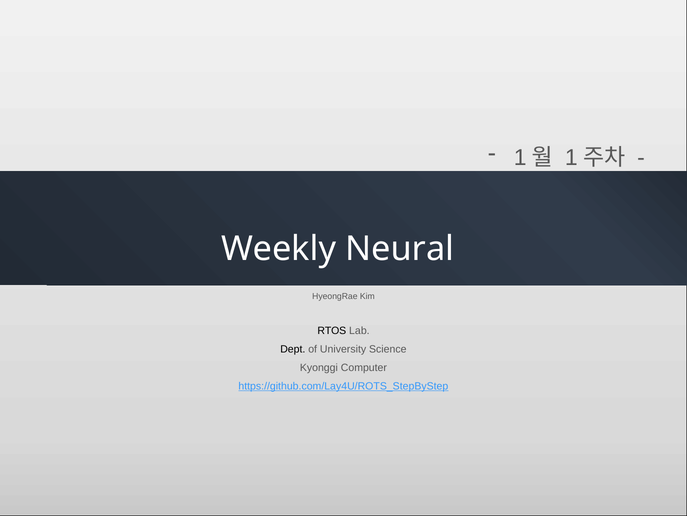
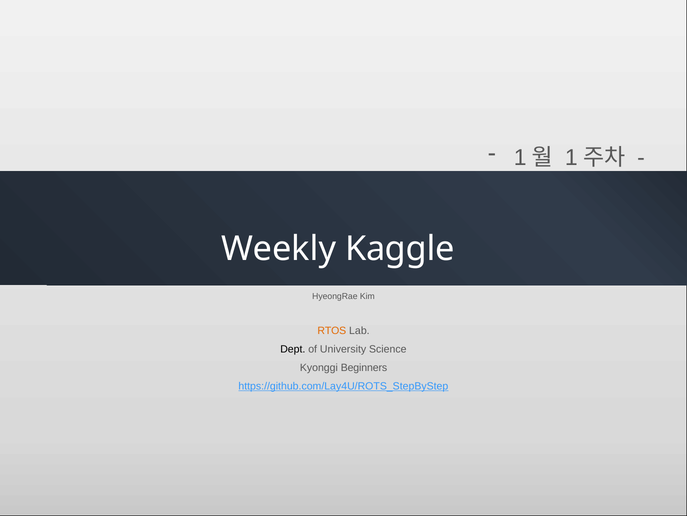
Neural: Neural -> Kaggle
RTOS colour: black -> orange
Kyonggi Computer: Computer -> Beginners
